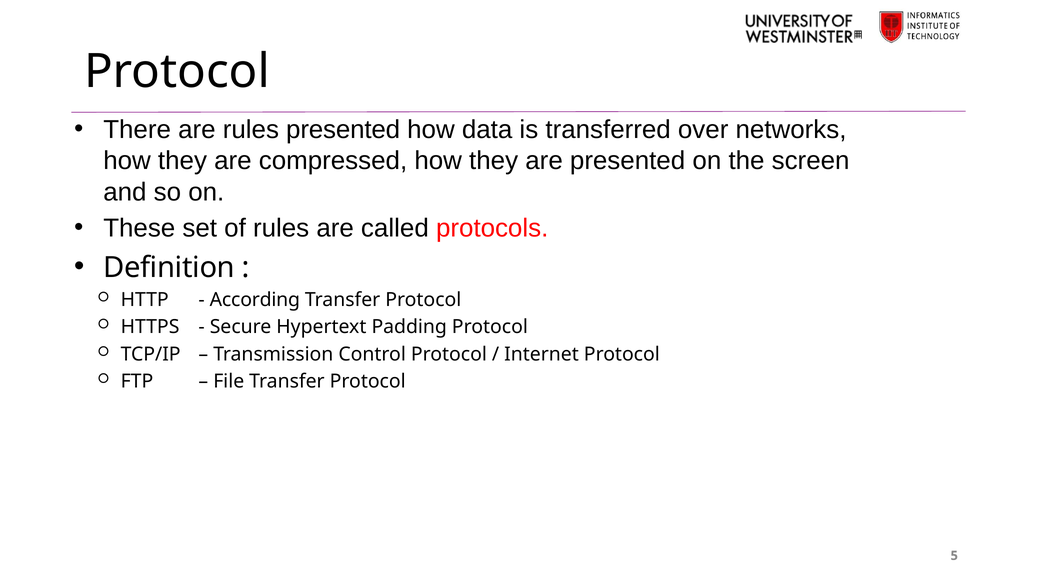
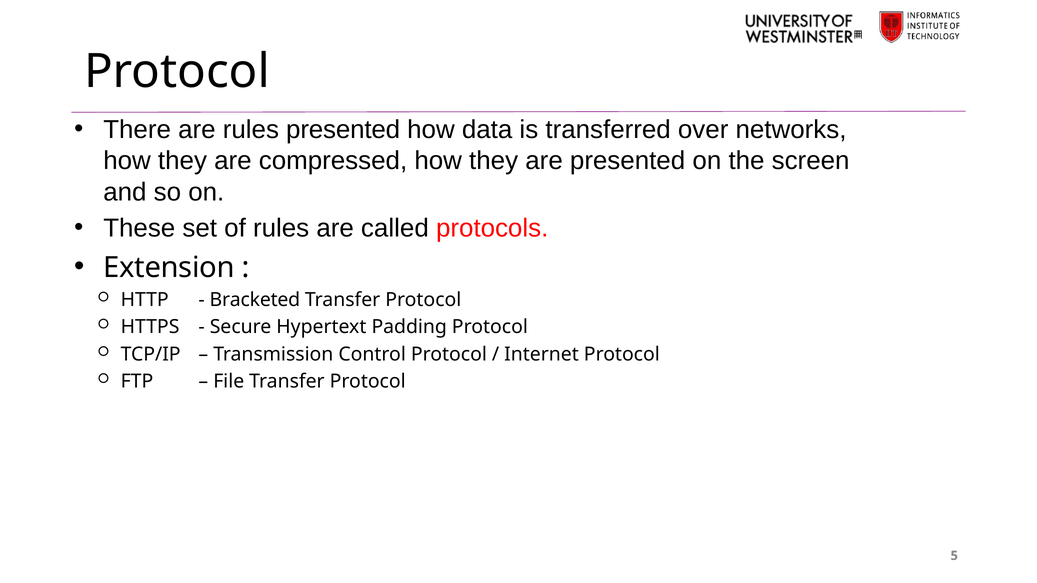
Definition: Definition -> Extension
According: According -> Bracketed
